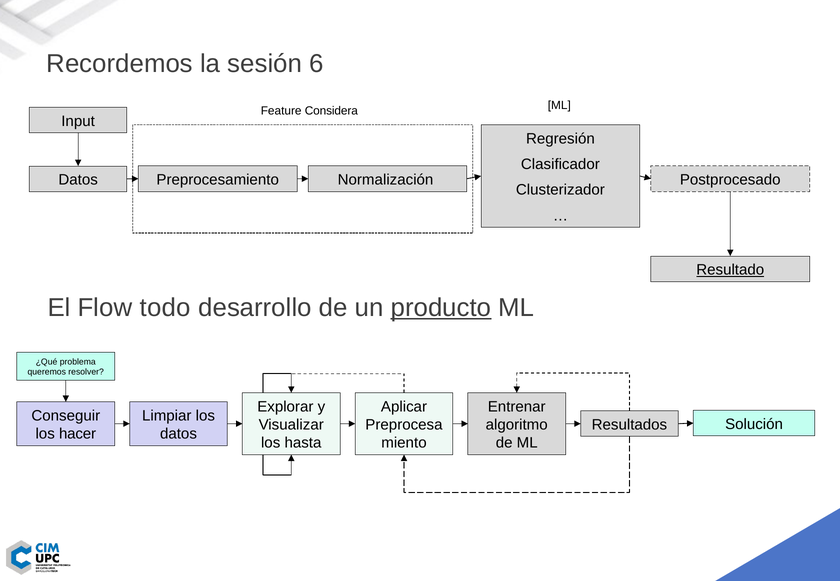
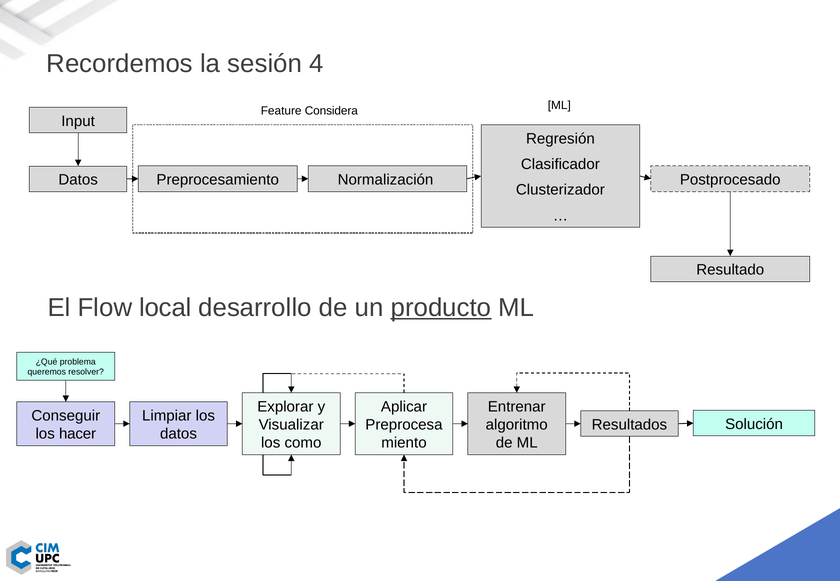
6: 6 -> 4
Resultado underline: present -> none
todo: todo -> local
hasta: hasta -> como
